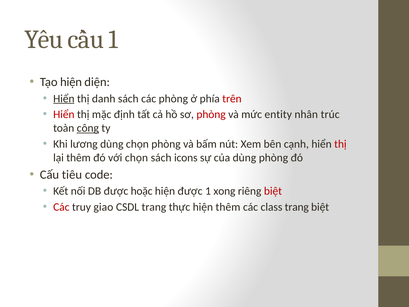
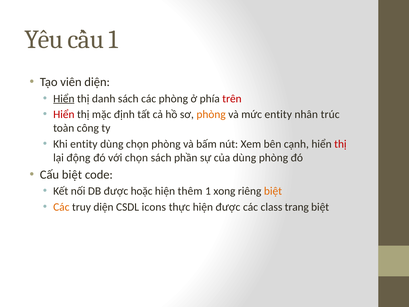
Tạo hiện: hiện -> viên
phòng at (211, 114) colour: red -> orange
công underline: present -> none
Khi lương: lương -> entity
lại thêm: thêm -> động
icons: icons -> phần
Cấu tiêu: tiêu -> biệt
hiện được: được -> thêm
biệt at (273, 191) colour: red -> orange
Các at (61, 207) colour: red -> orange
truy giao: giao -> diện
CSDL trang: trang -> icons
hiện thêm: thêm -> được
